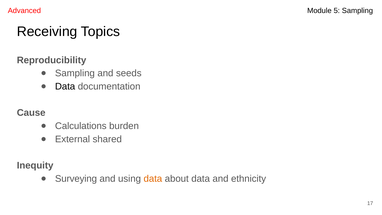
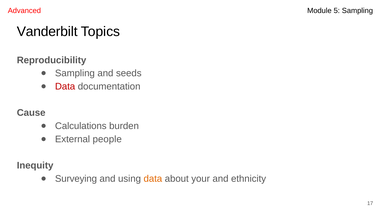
Receiving: Receiving -> Vanderbilt
Data at (65, 86) colour: black -> red
shared: shared -> people
about data: data -> your
